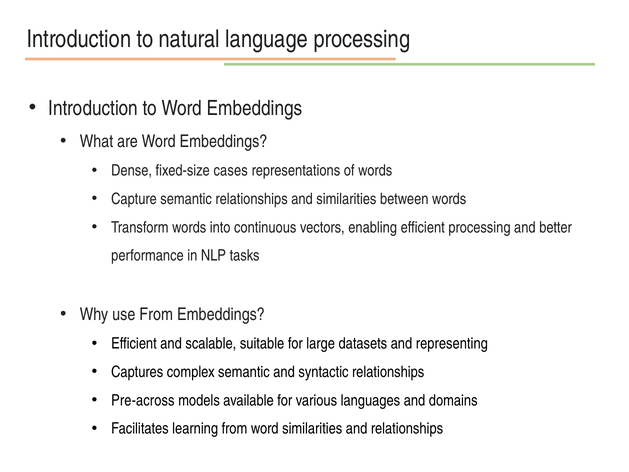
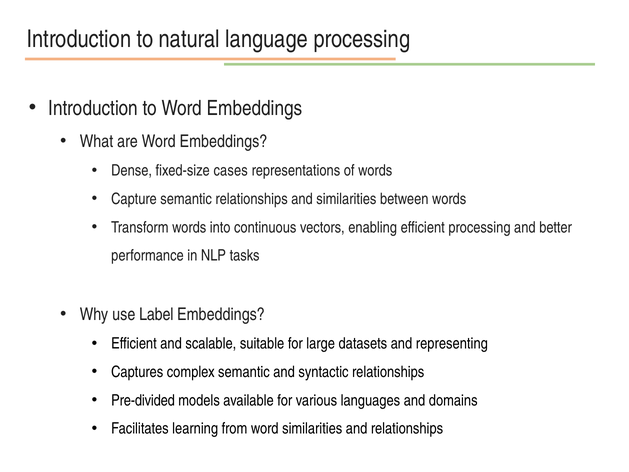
use From: From -> Label
Pre-across: Pre-across -> Pre-divided
